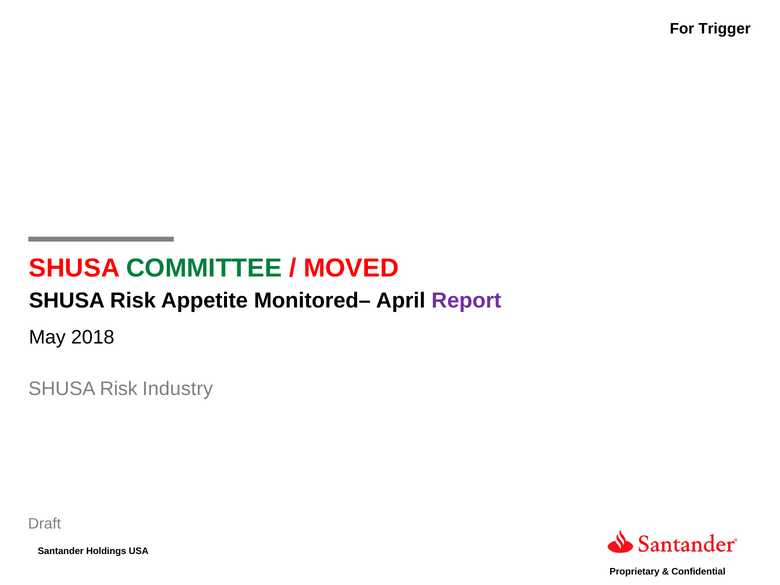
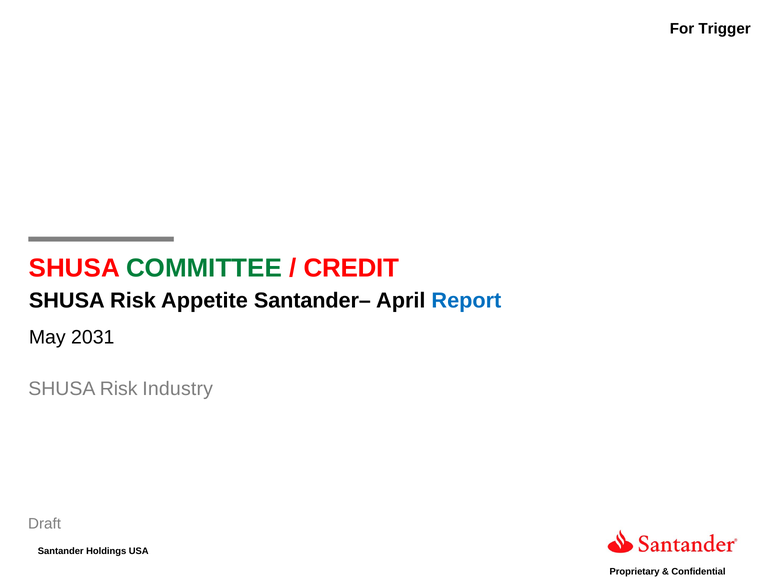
MOVED: MOVED -> CREDIT
Monitored–: Monitored– -> Santander–
Report colour: purple -> blue
2018: 2018 -> 2031
